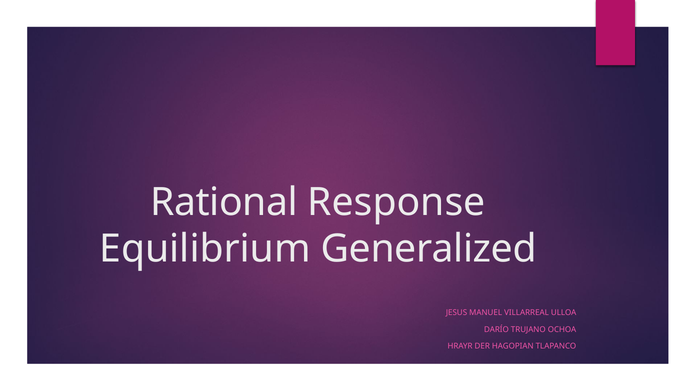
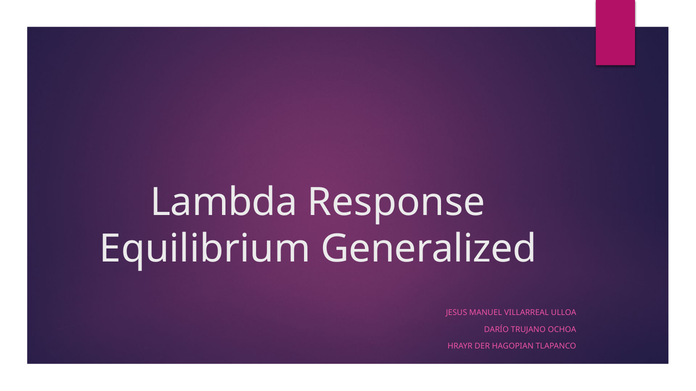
Rational: Rational -> Lambda
